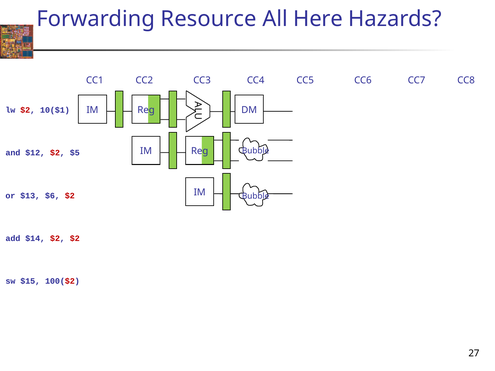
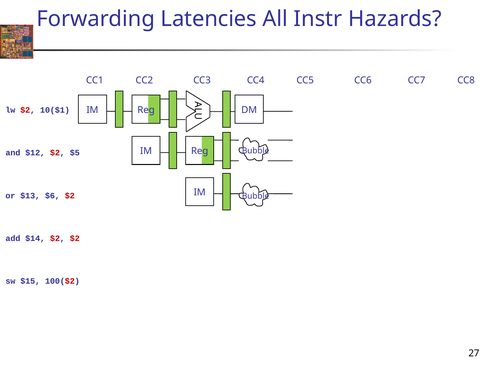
Resource: Resource -> Latencies
Here: Here -> Instr
